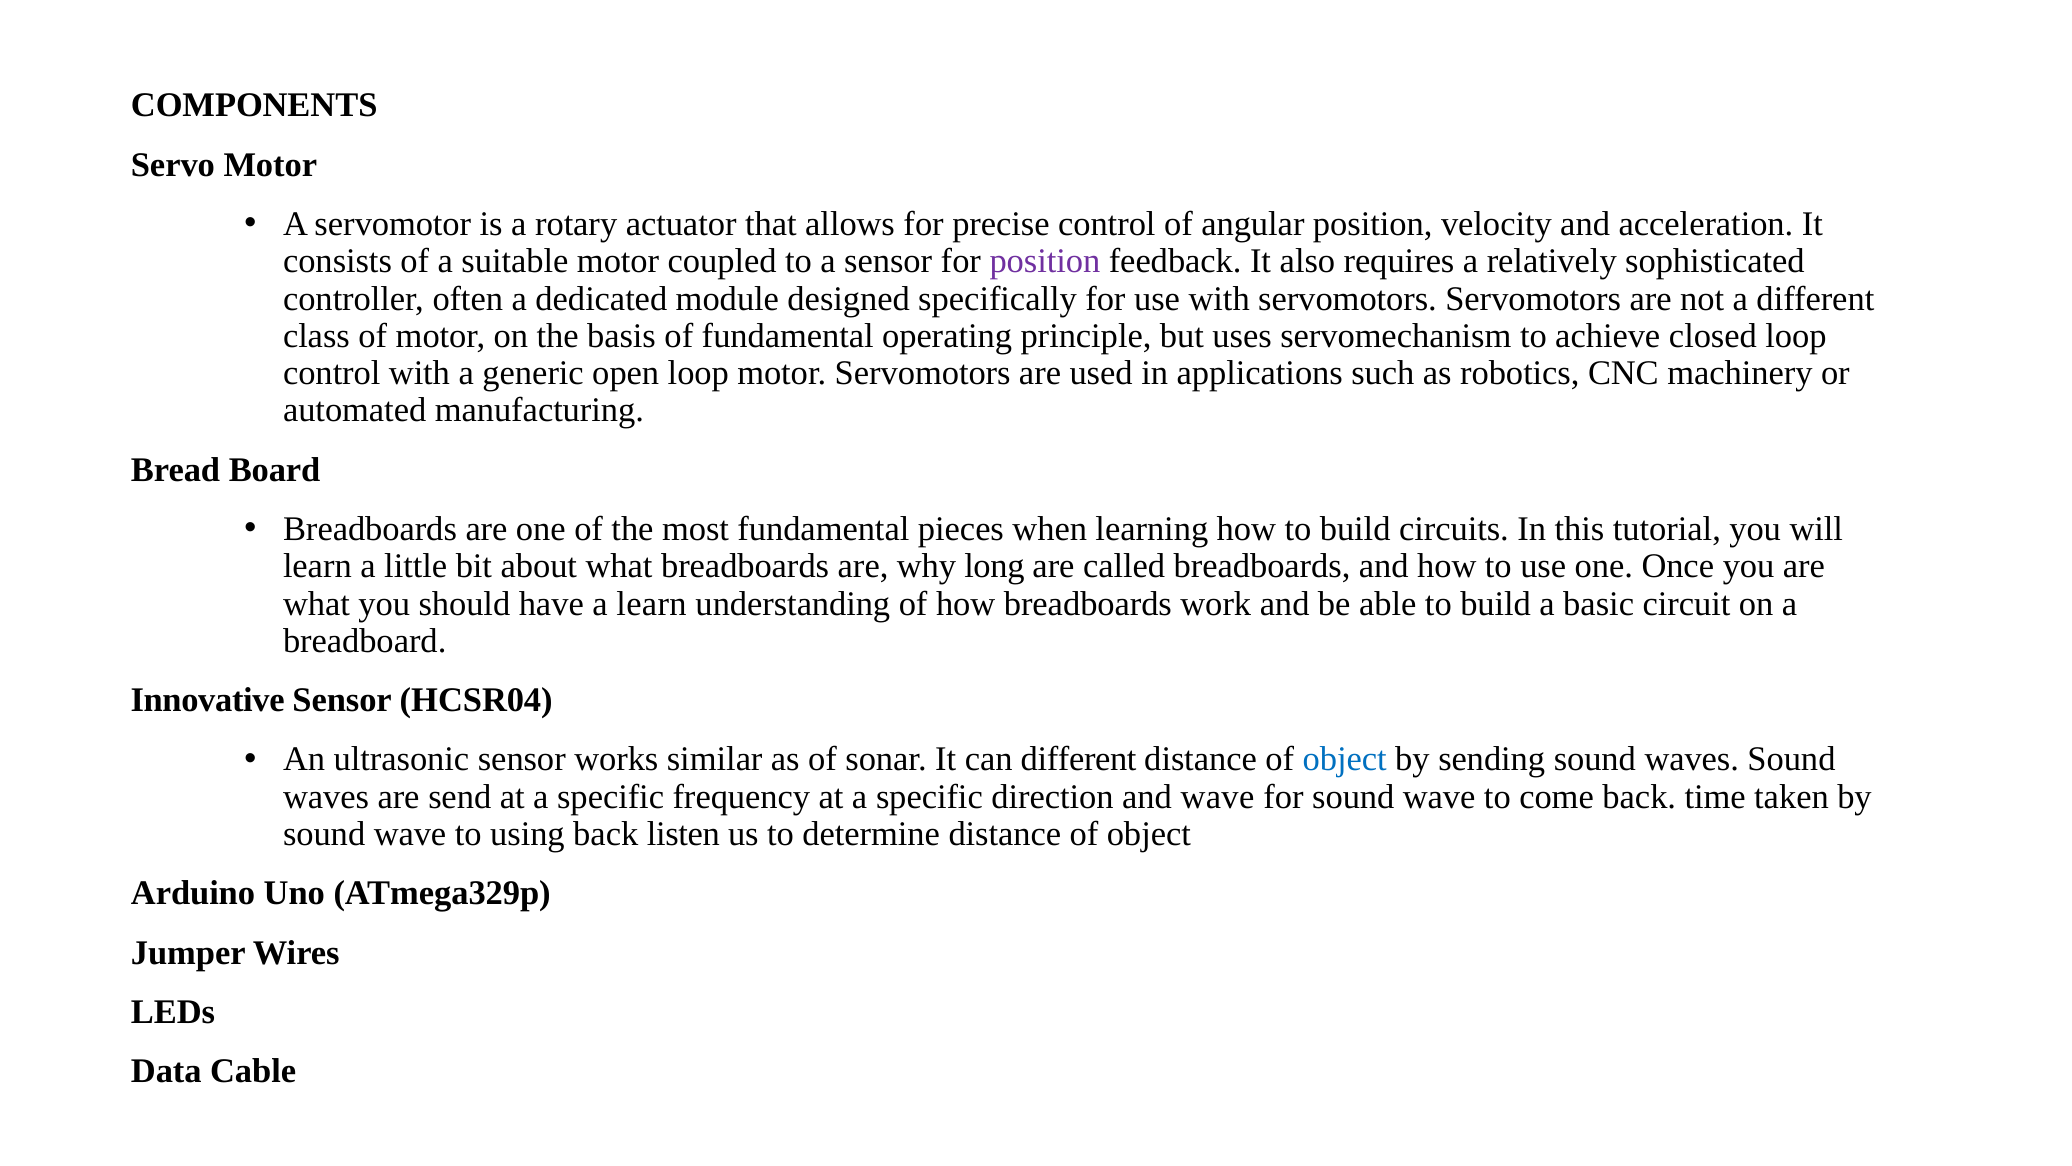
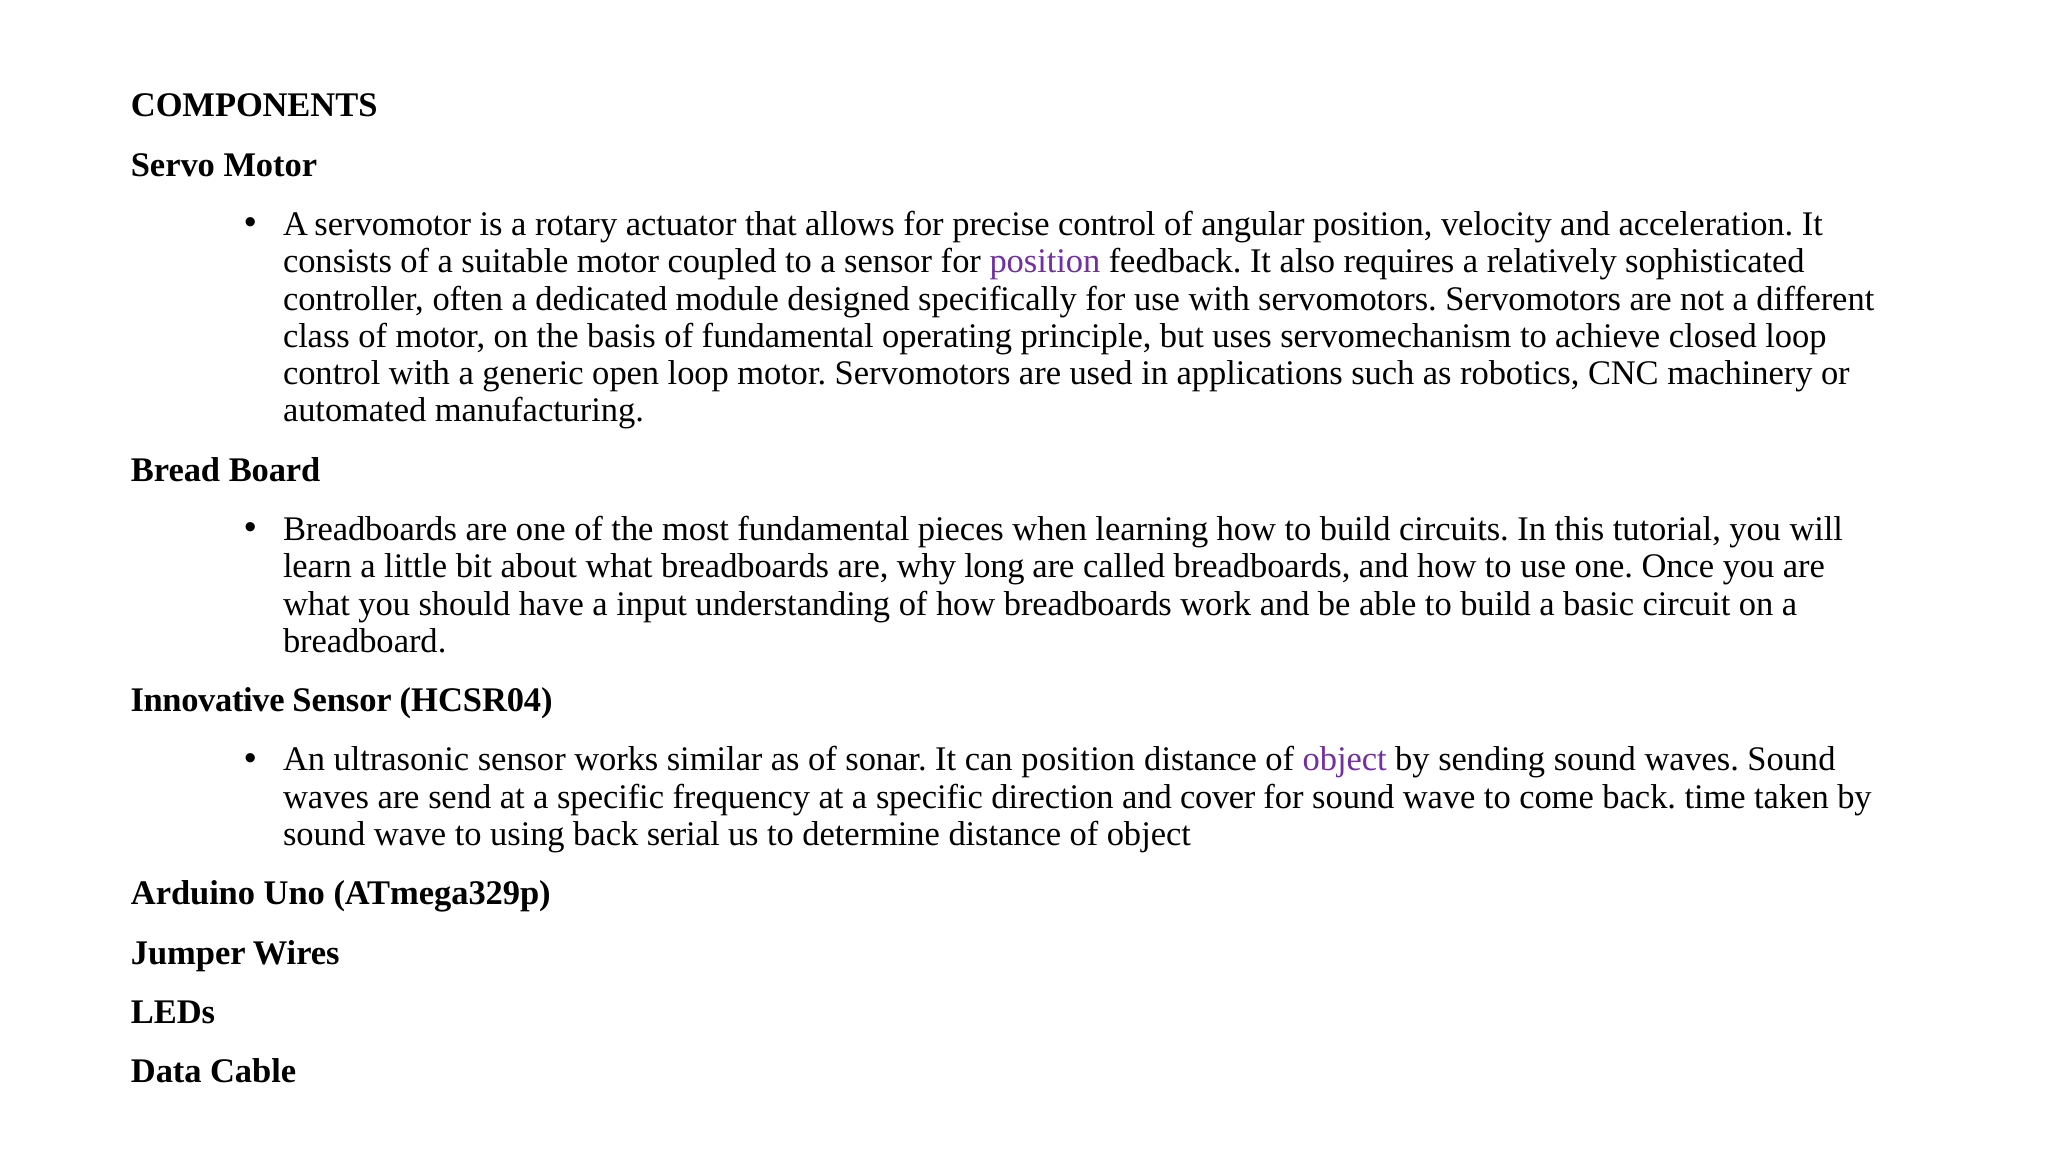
a learn: learn -> input
can different: different -> position
object at (1345, 759) colour: blue -> purple
and wave: wave -> cover
listen: listen -> serial
